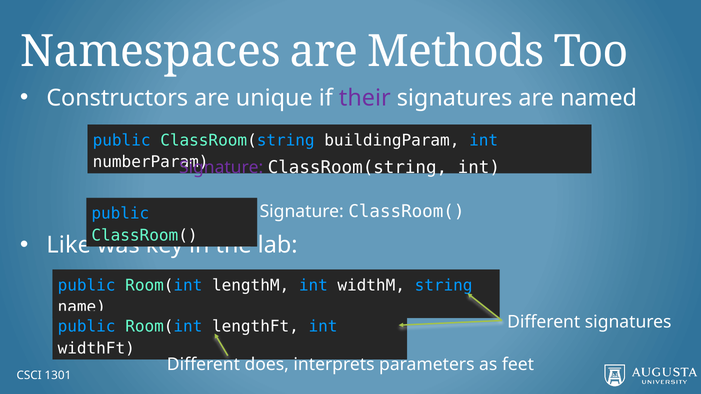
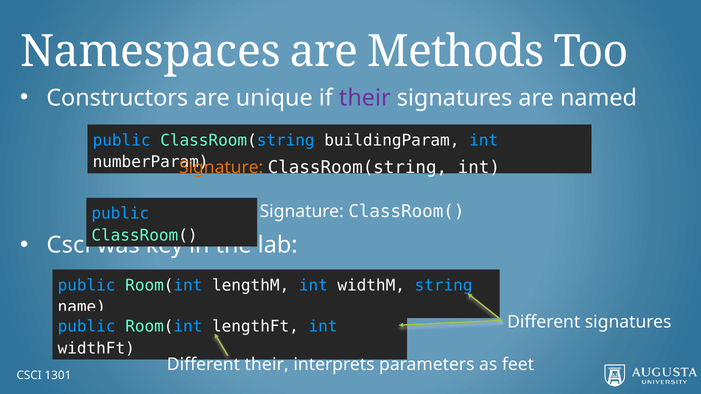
Signature at (221, 167) colour: purple -> orange
Like at (69, 245): Like -> Csci
Different does: does -> their
